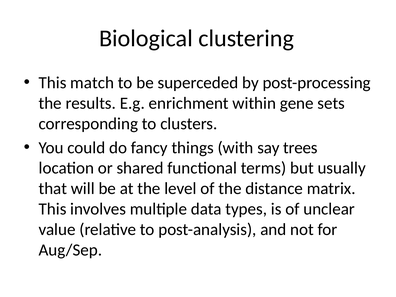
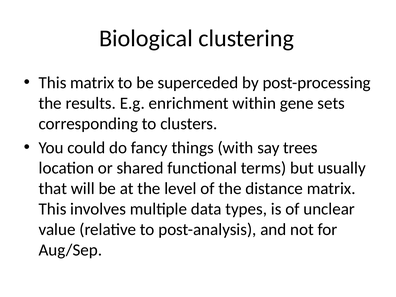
This match: match -> matrix
